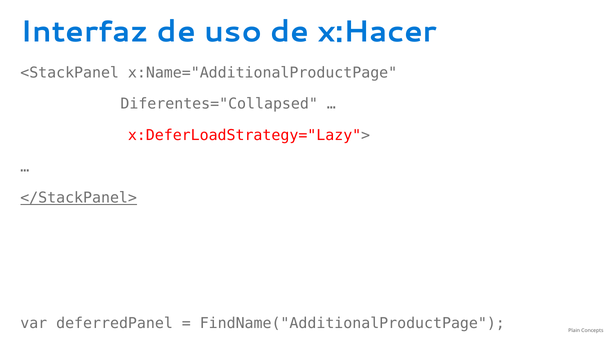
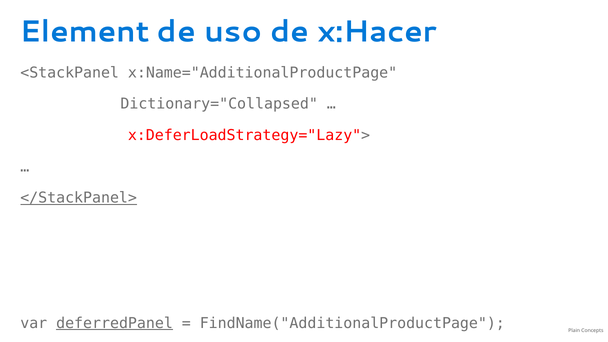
Interfaz: Interfaz -> Element
Diferentes="Collapsed: Diferentes="Collapsed -> Dictionary="Collapsed
deferredPanel underline: none -> present
